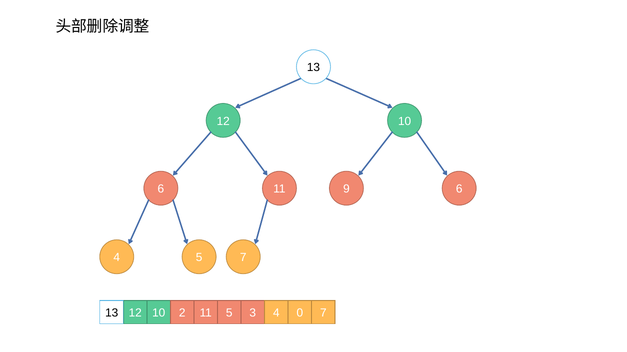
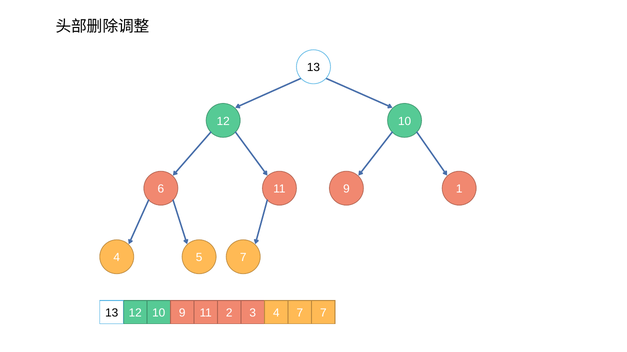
9 6: 6 -> 1
10 2: 2 -> 9
11 5: 5 -> 2
4 0: 0 -> 7
